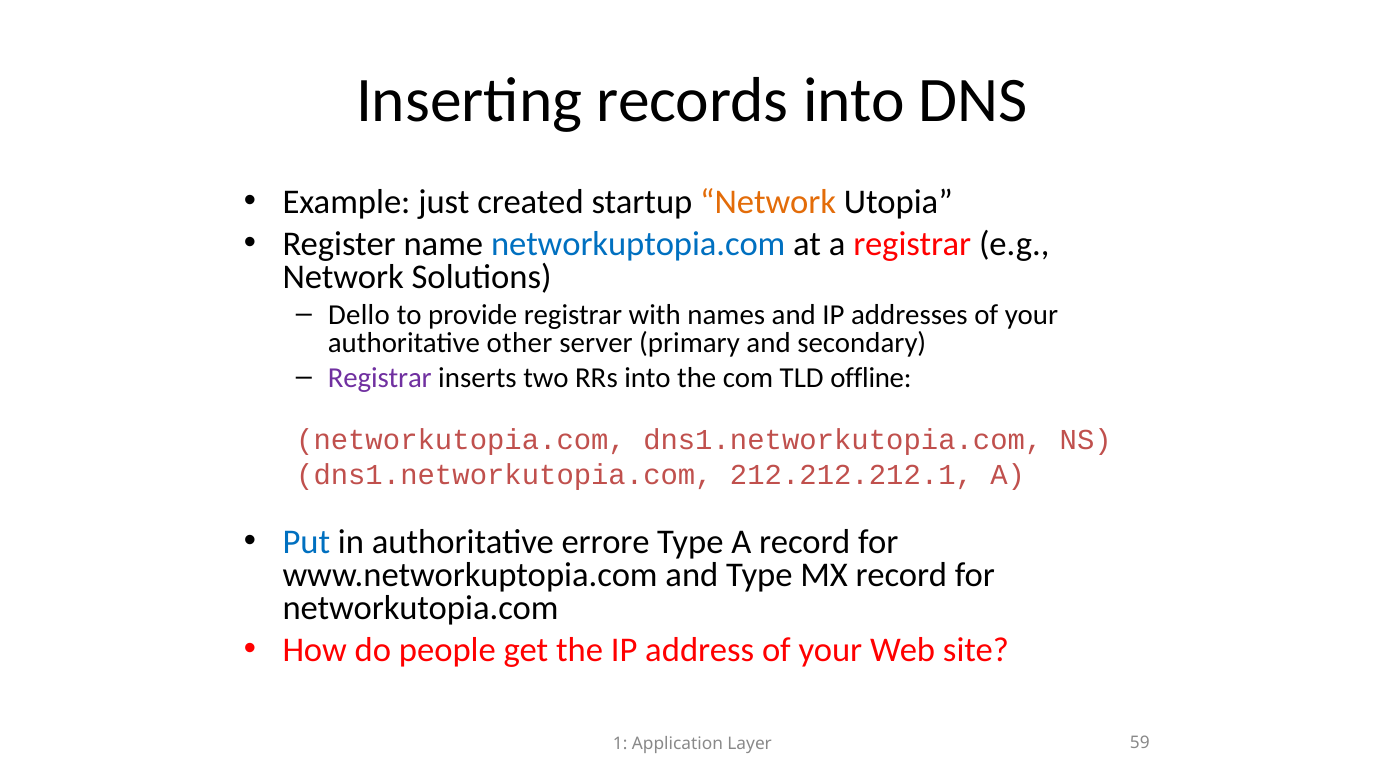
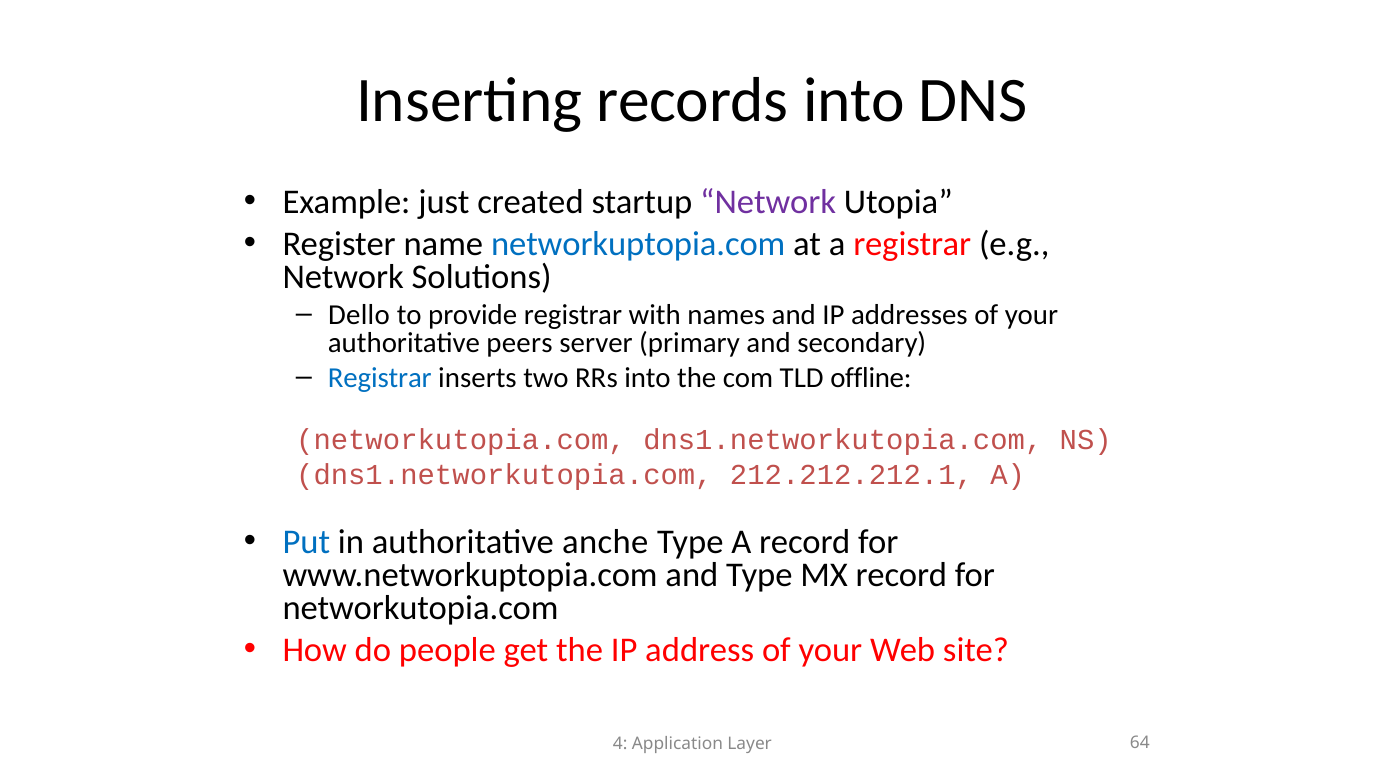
Network at (768, 202) colour: orange -> purple
other: other -> peers
Registrar at (380, 378) colour: purple -> blue
errore: errore -> anche
1: 1 -> 4
59: 59 -> 64
